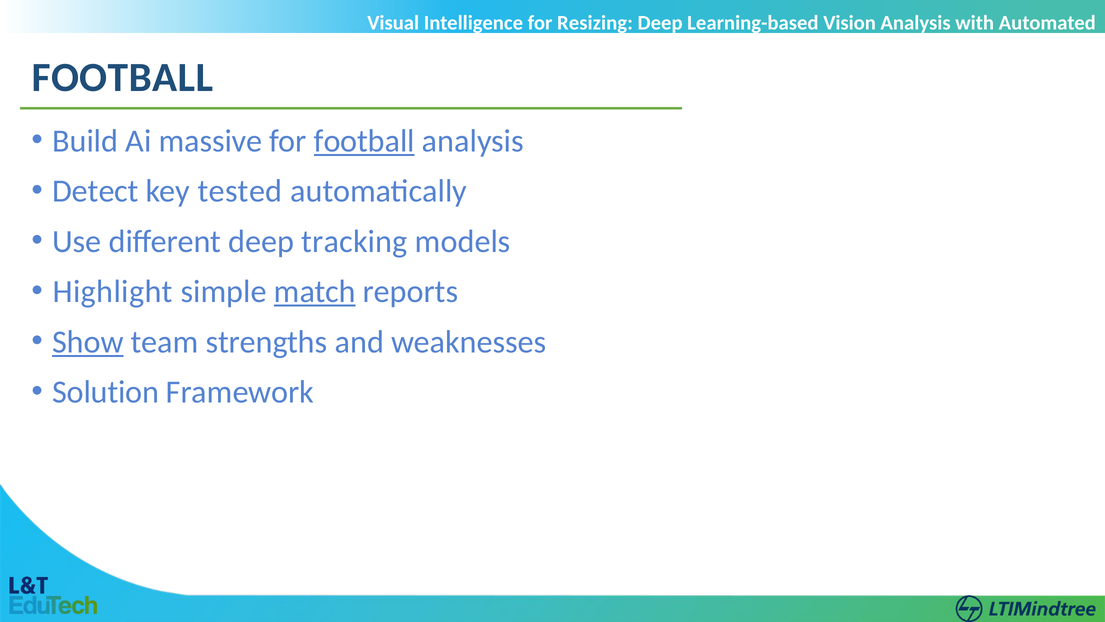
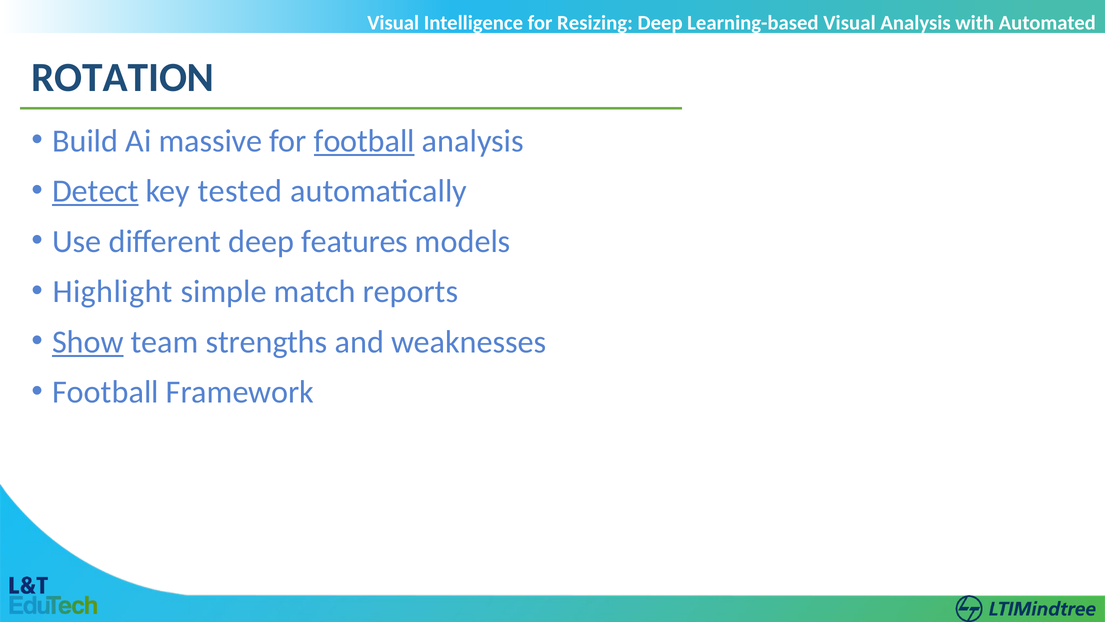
Learning-based Vision: Vision -> Visual
FOOTBALL at (122, 77): FOOTBALL -> ROTATION
Detect underline: none -> present
tracking: tracking -> features
match underline: present -> none
Solution at (106, 392): Solution -> Football
